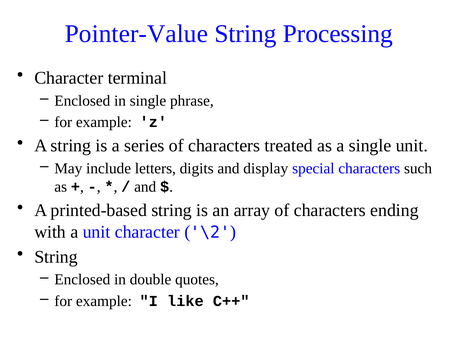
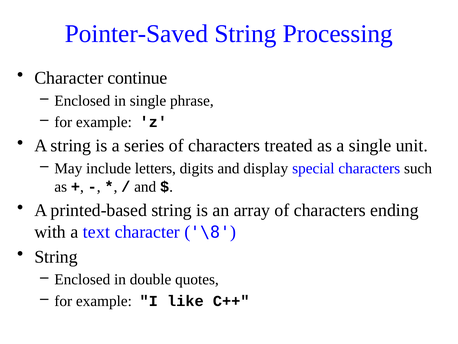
Pointer-Value: Pointer-Value -> Pointer-Saved
terminal: terminal -> continue
a unit: unit -> text
\2: \2 -> \8
